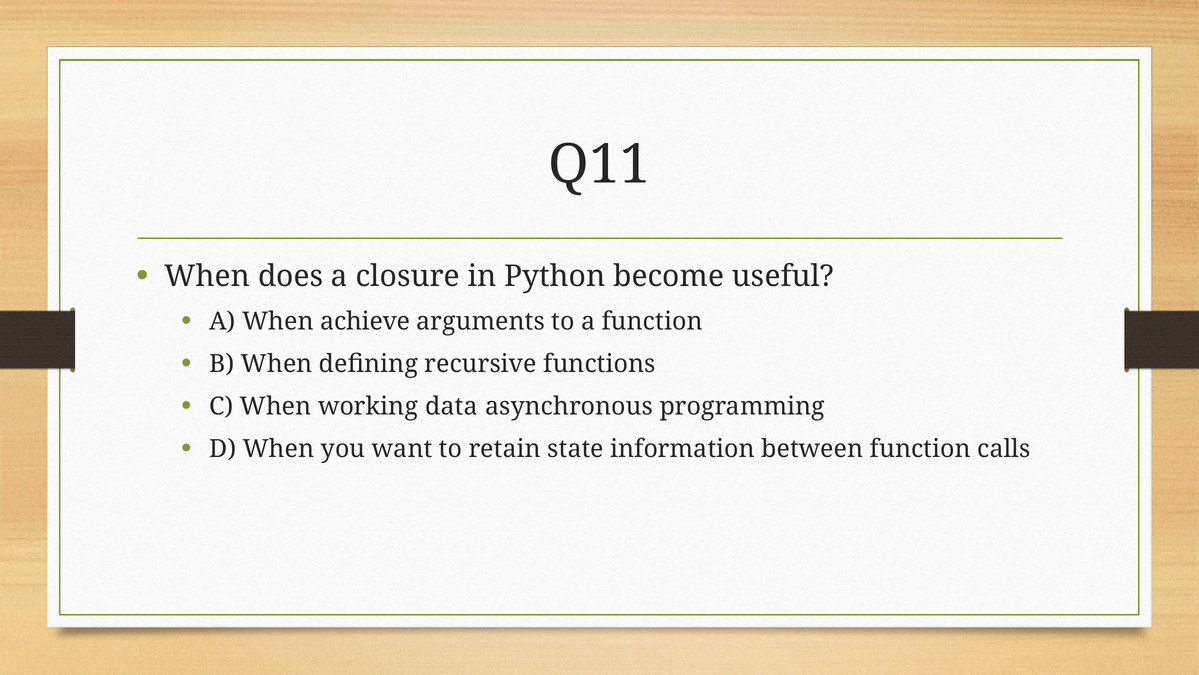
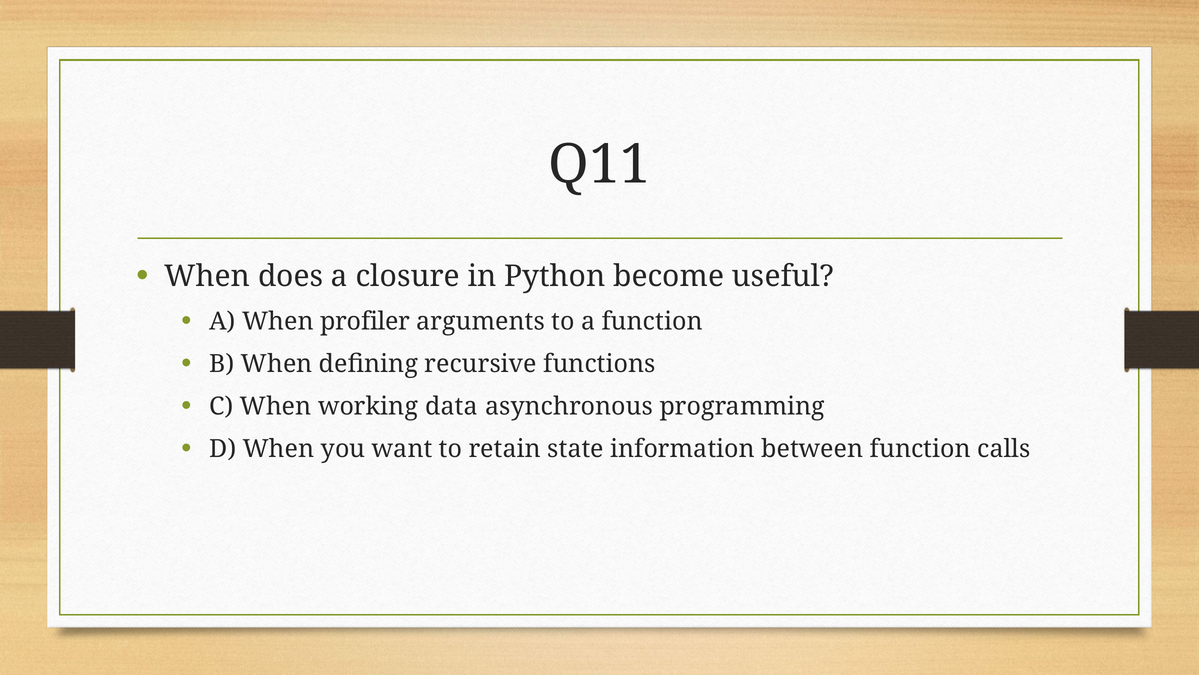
achieve: achieve -> profiler
